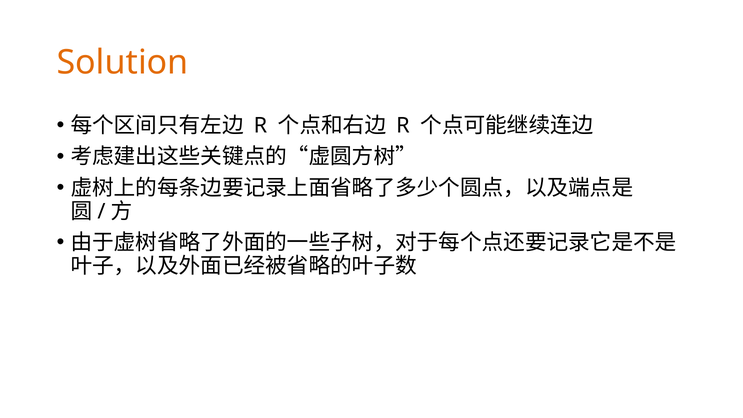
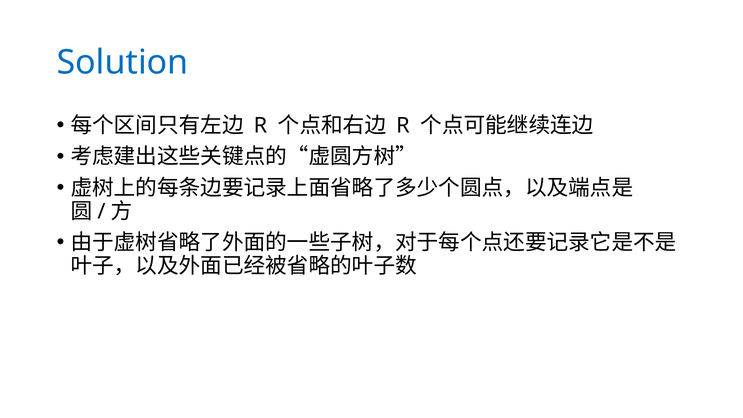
Solution colour: orange -> blue
